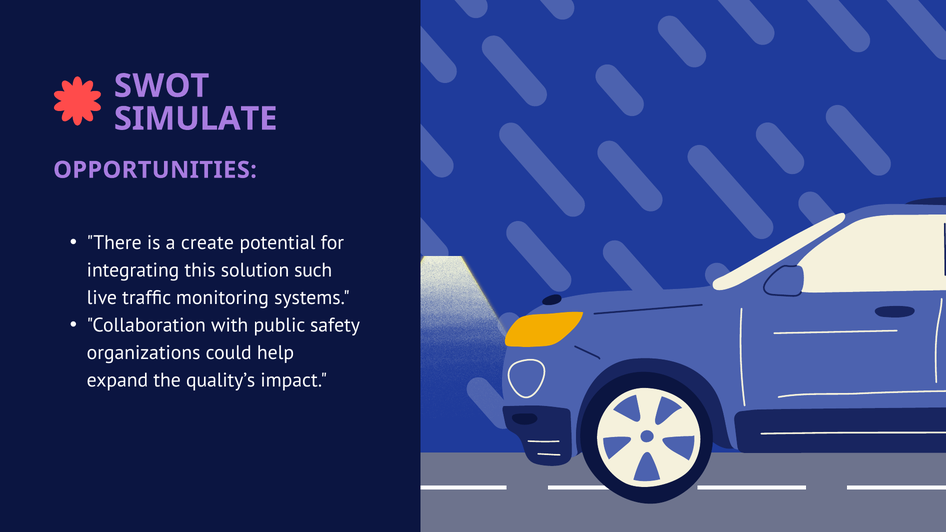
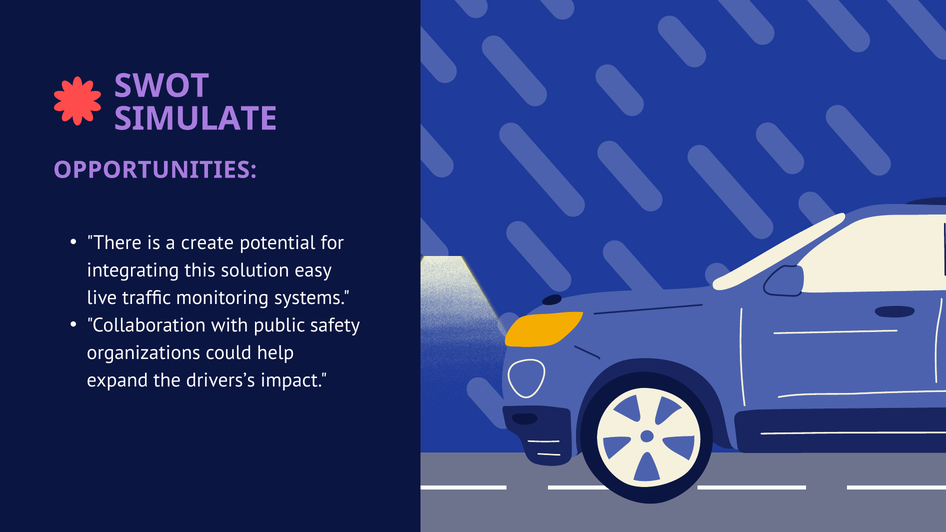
such: such -> easy
quality’s: quality’s -> drivers’s
